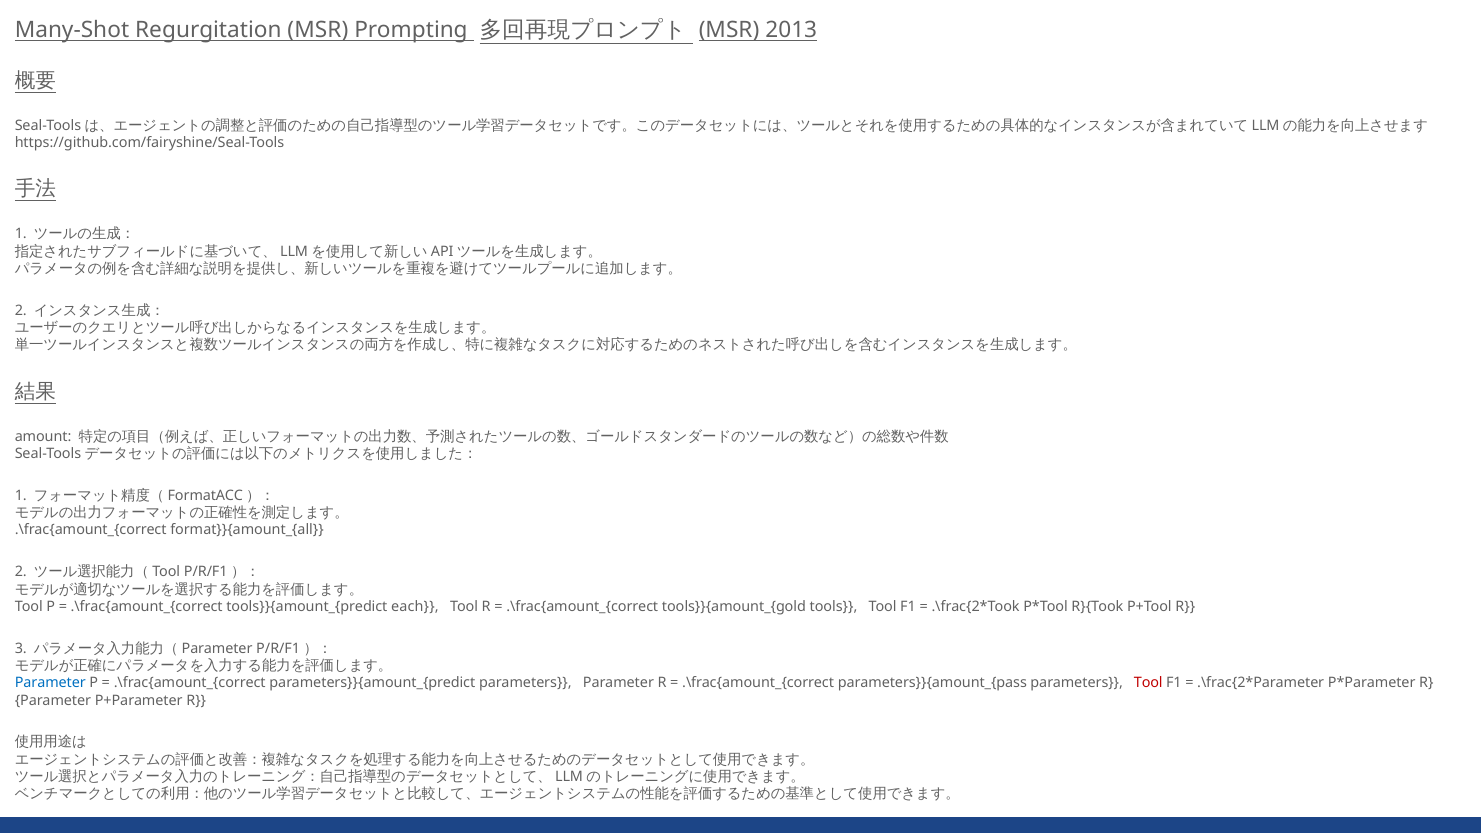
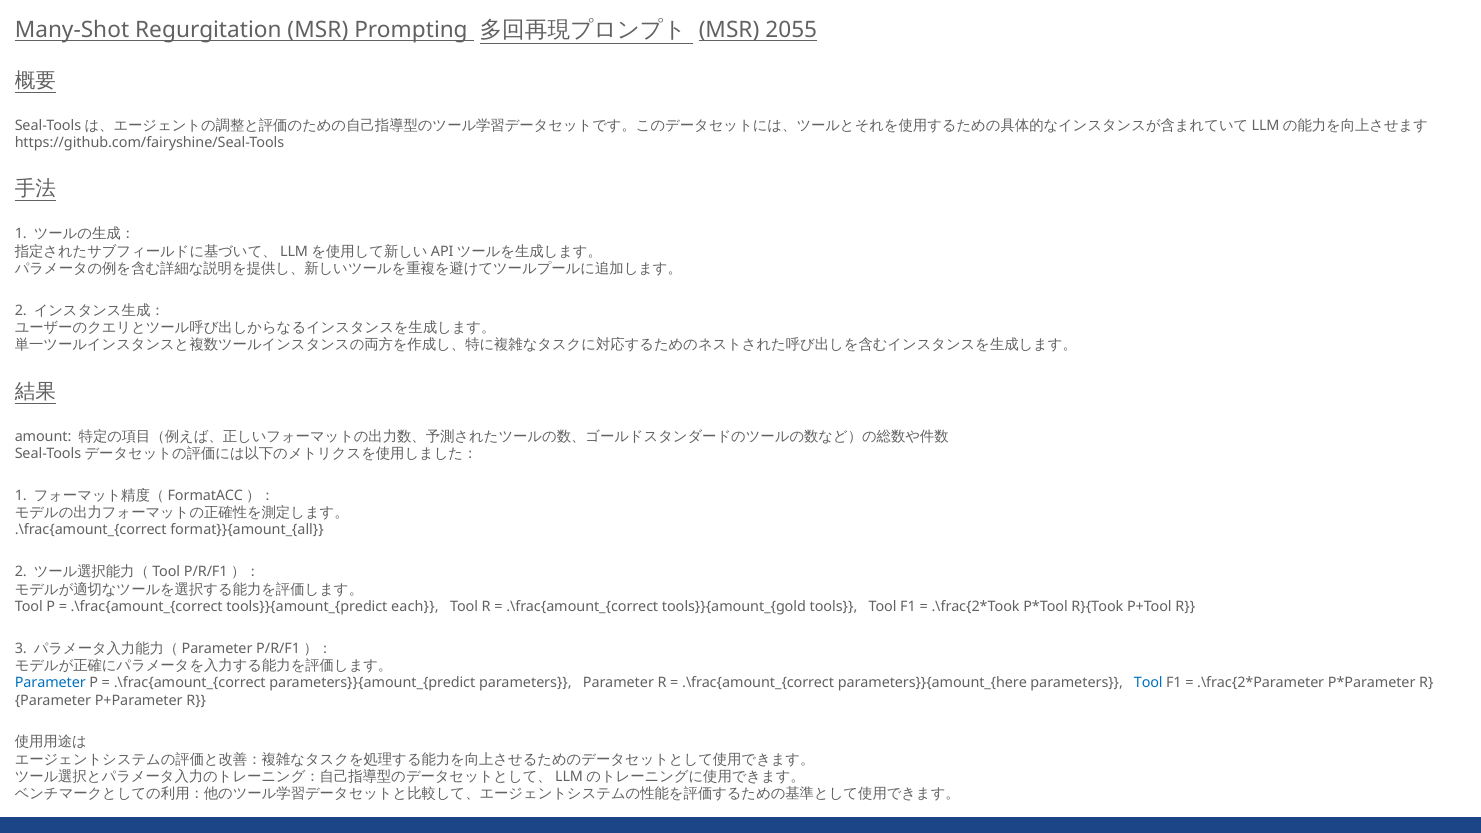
2013: 2013 -> 2055
parameters}}{amount_{pass: parameters}}{amount_{pass -> parameters}}{amount_{here
Tool at (1148, 683) colour: red -> blue
